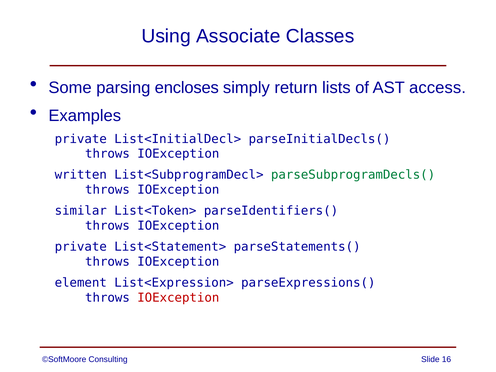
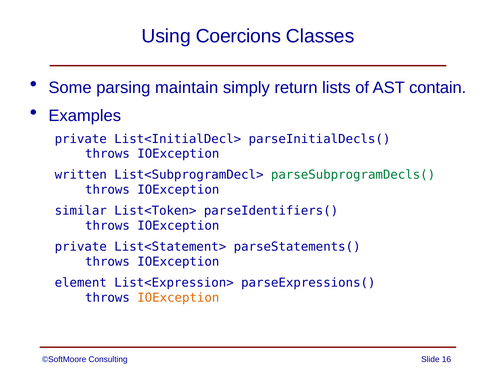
Associate: Associate -> Coercions
encloses: encloses -> maintain
access: access -> contain
IOException at (178, 298) colour: red -> orange
